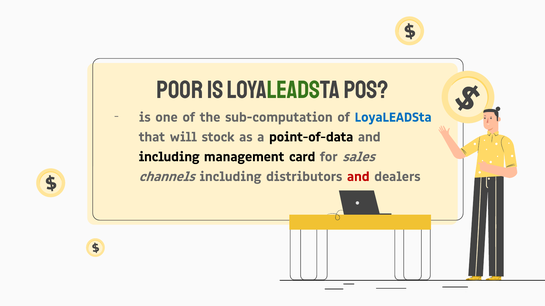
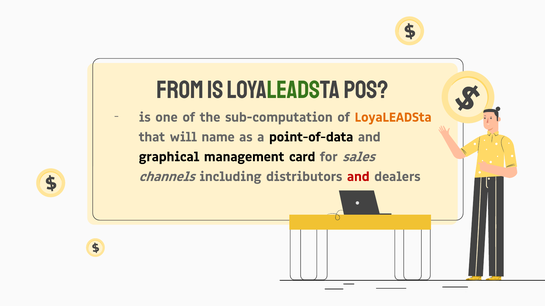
Poor: Poor -> From
LoyaLEADSta at (393, 117) colour: blue -> orange
stock: stock -> name
including at (169, 157): including -> graphical
